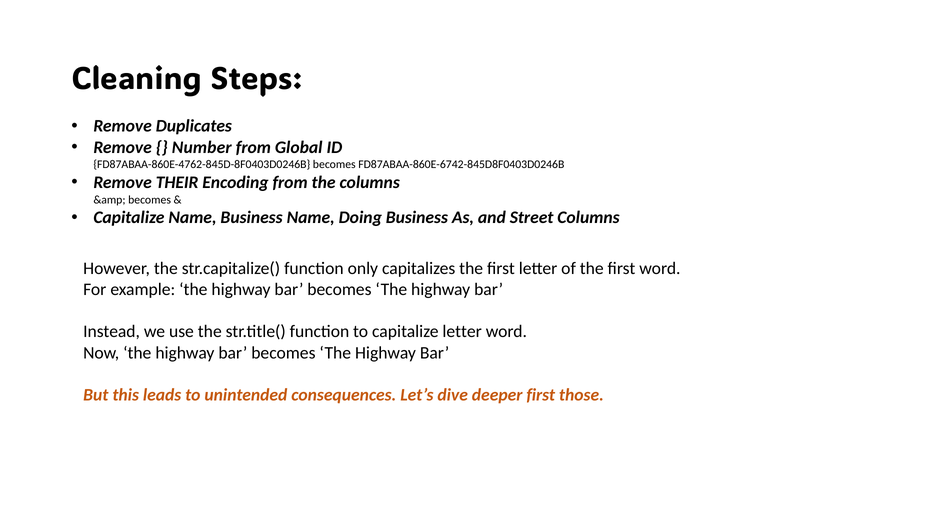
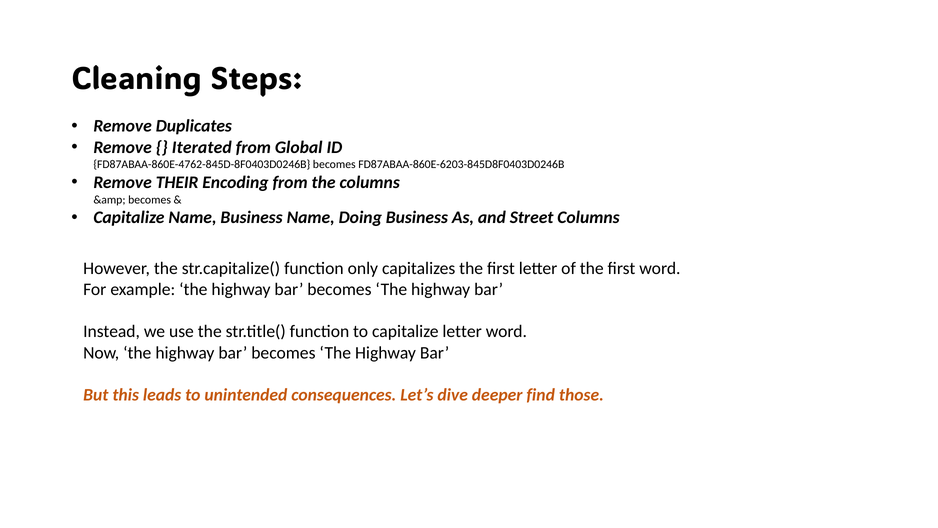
Number: Number -> Iterated
FD87ABAA-860E-6742-845D8F0403D0246B: FD87ABAA-860E-6742-845D8F0403D0246B -> FD87ABAA-860E-6203-845D8F0403D0246B
deeper first: first -> find
